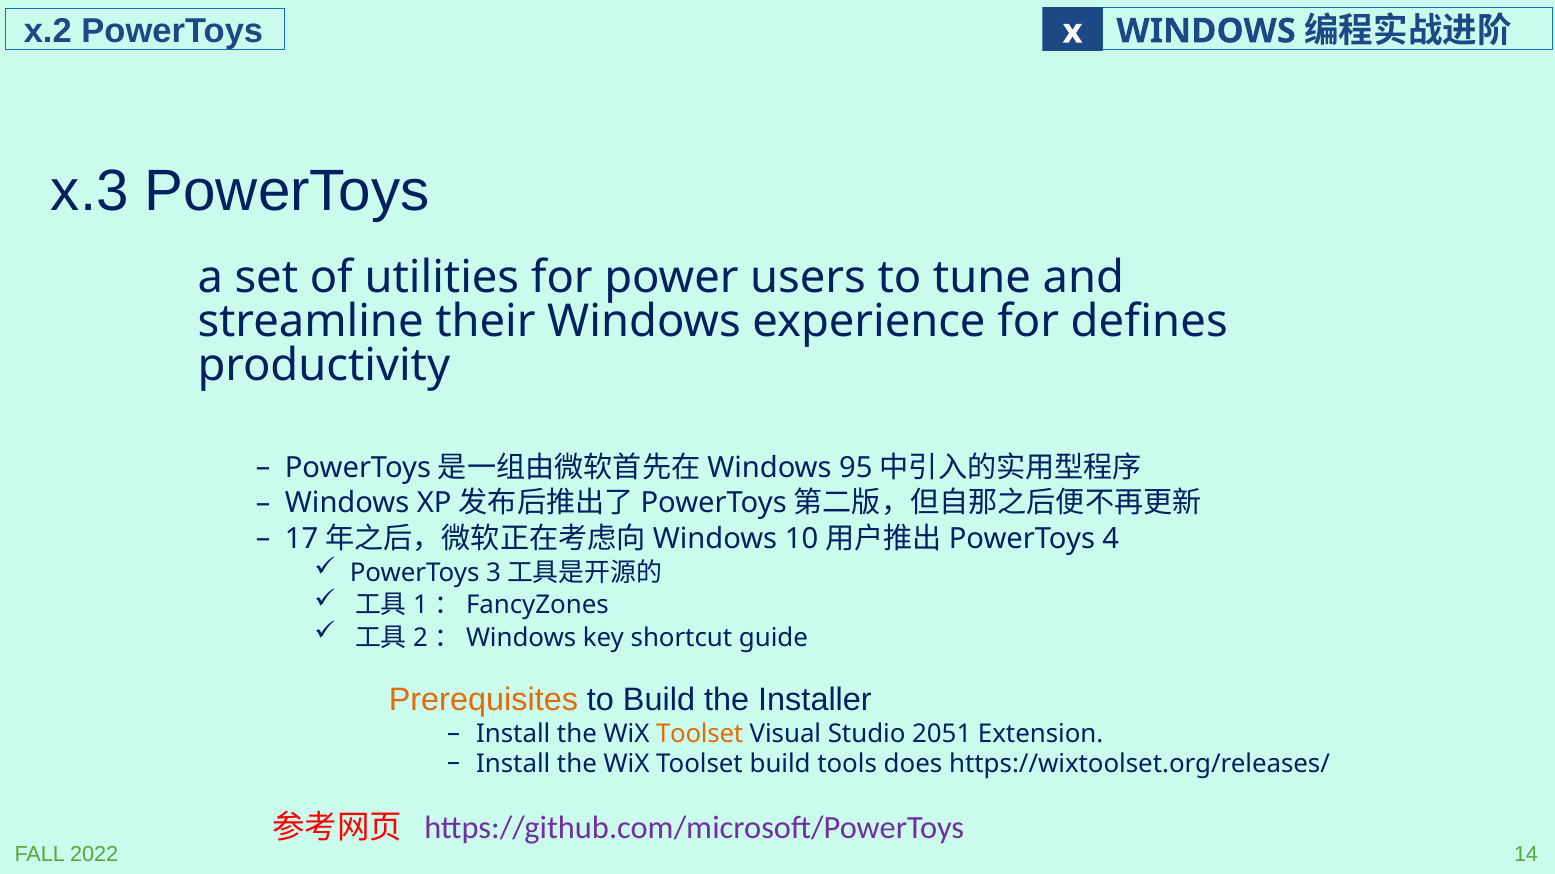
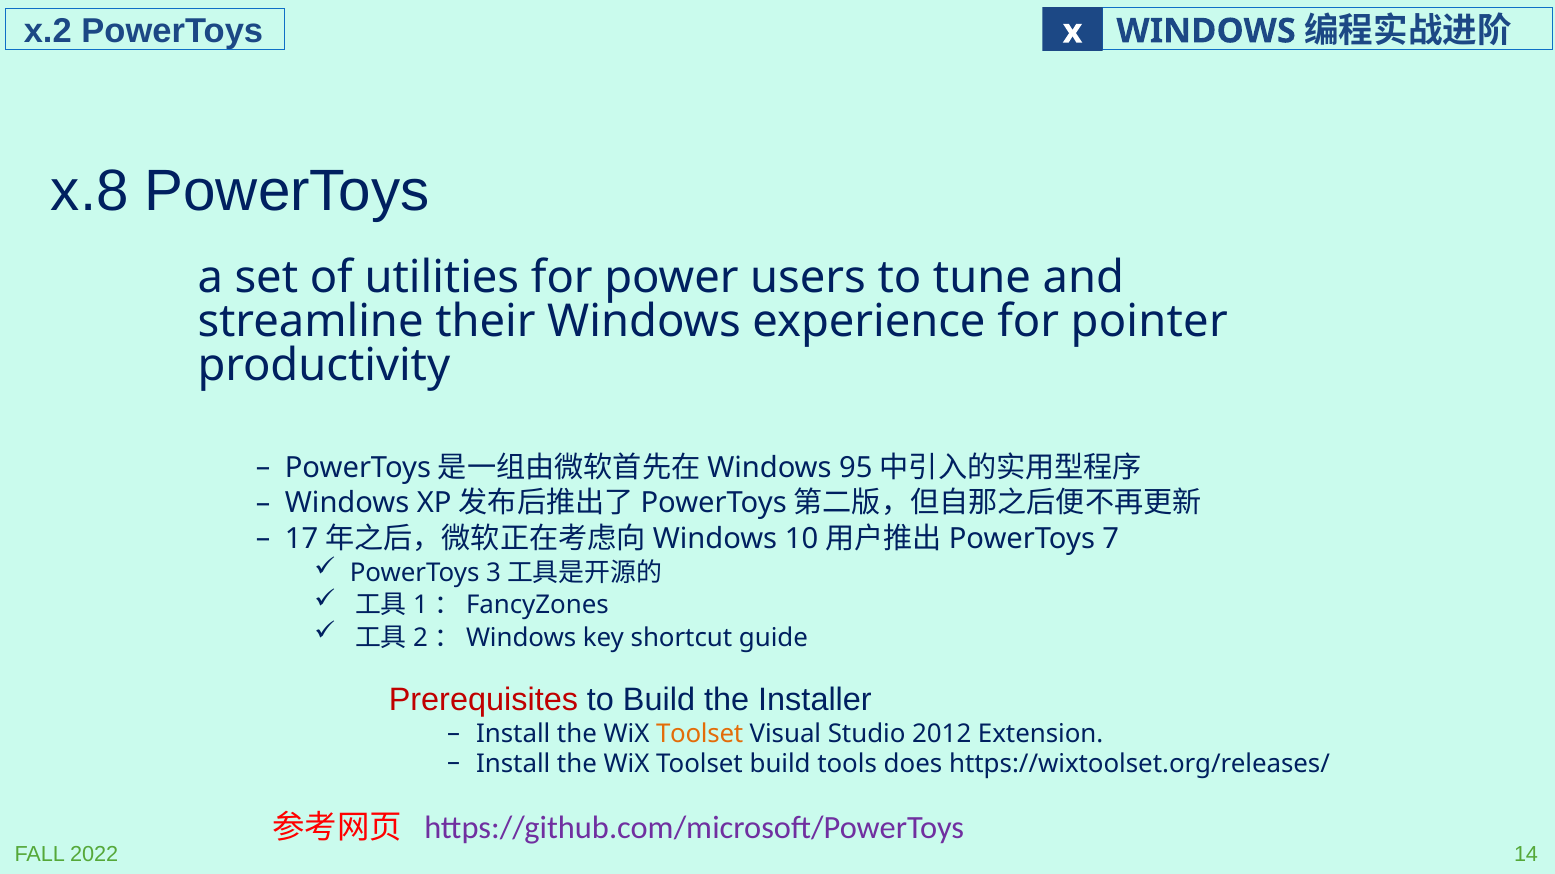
x.3: x.3 -> x.8
defines: defines -> pointer
4: 4 -> 7
Prerequisites colour: orange -> red
2051: 2051 -> 2012
